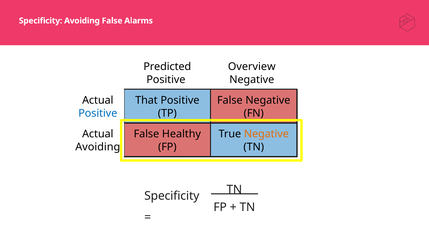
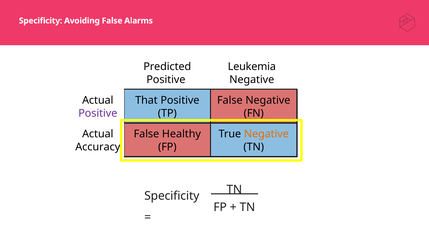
Overview: Overview -> Leukemia
Positive at (98, 113) colour: blue -> purple
Avoiding at (98, 147): Avoiding -> Accuracy
